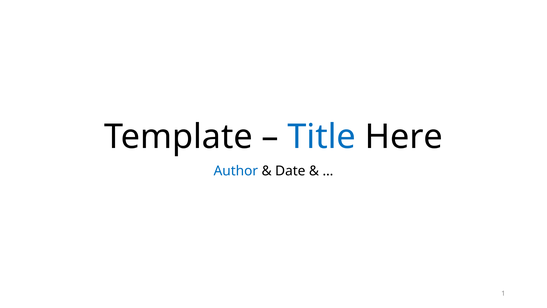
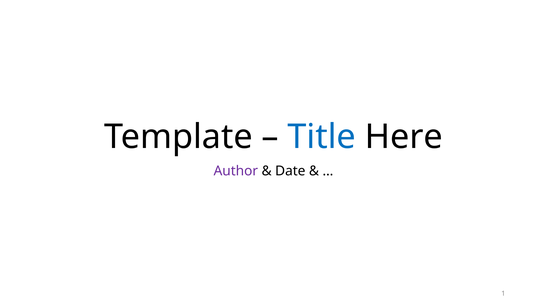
Author colour: blue -> purple
